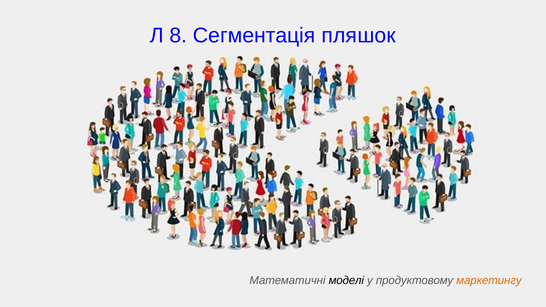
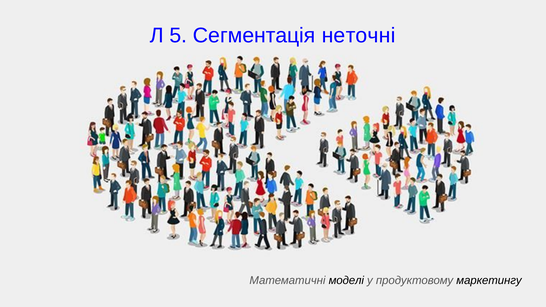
8: 8 -> 5
пляшок: пляшок -> неточні
маркетингу colour: orange -> black
